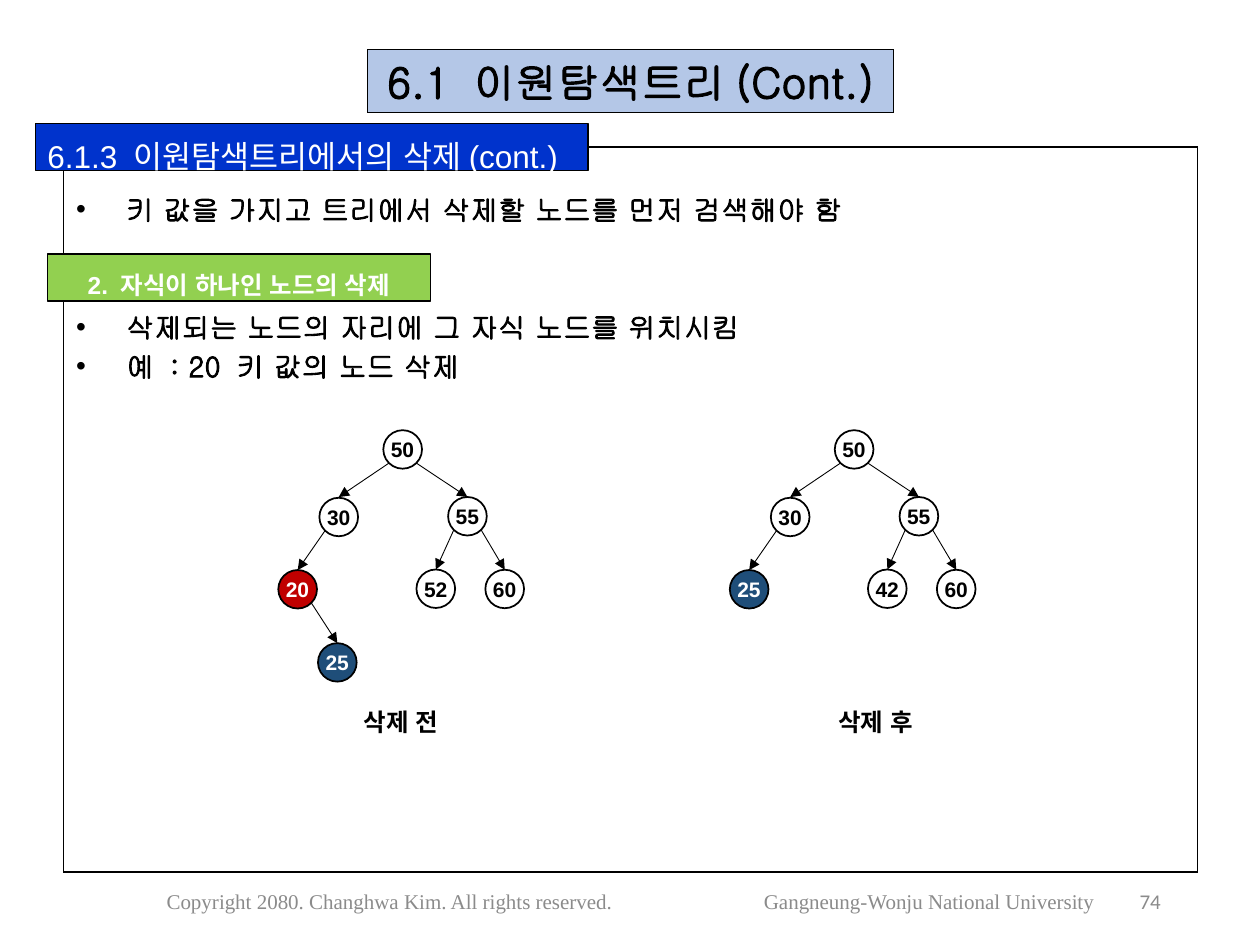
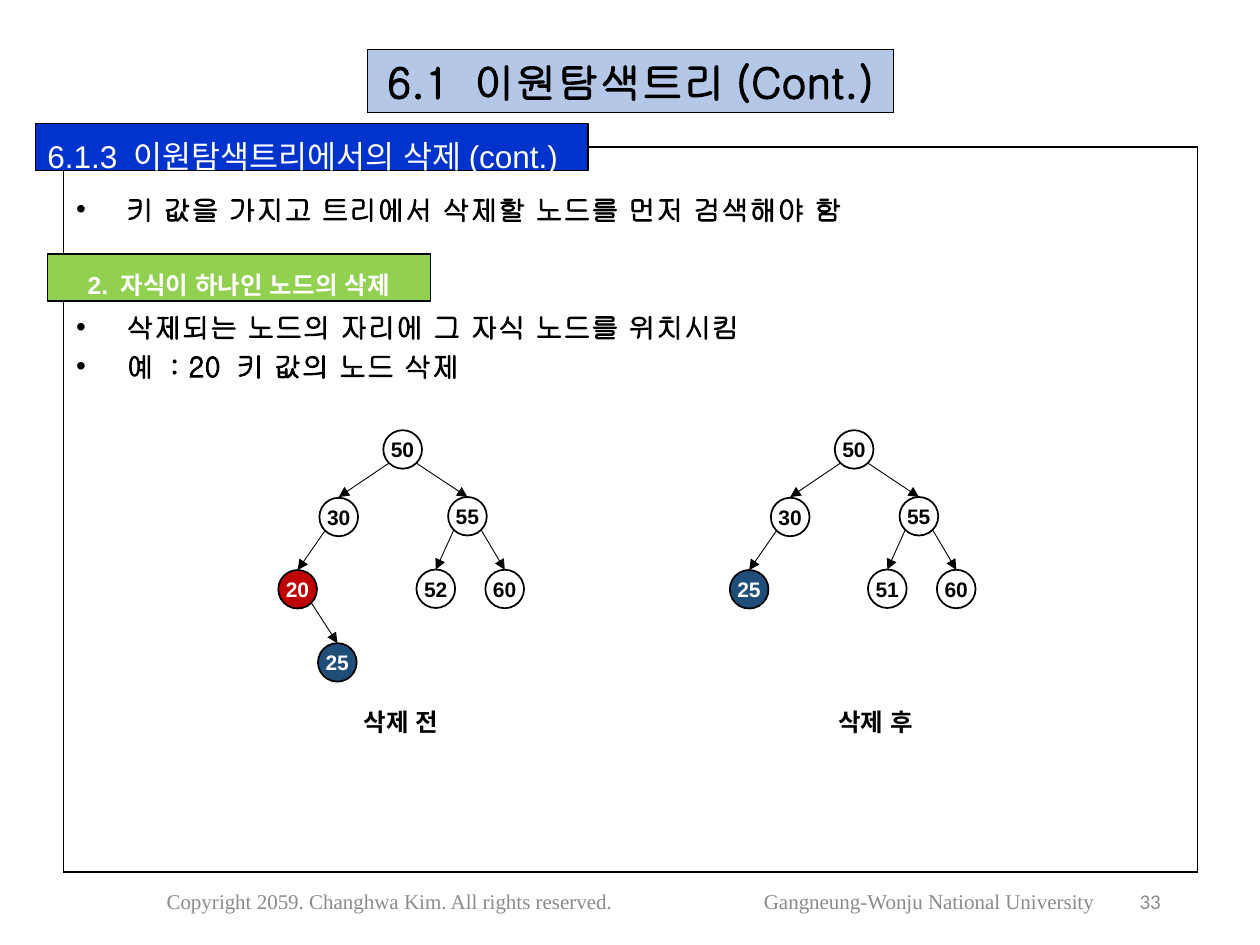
42: 42 -> 51
2080: 2080 -> 2059
74: 74 -> 33
